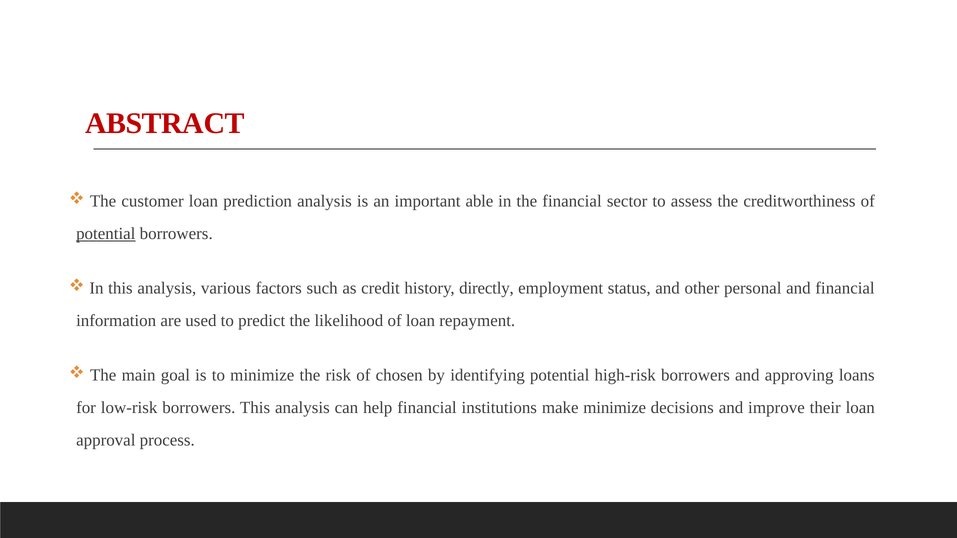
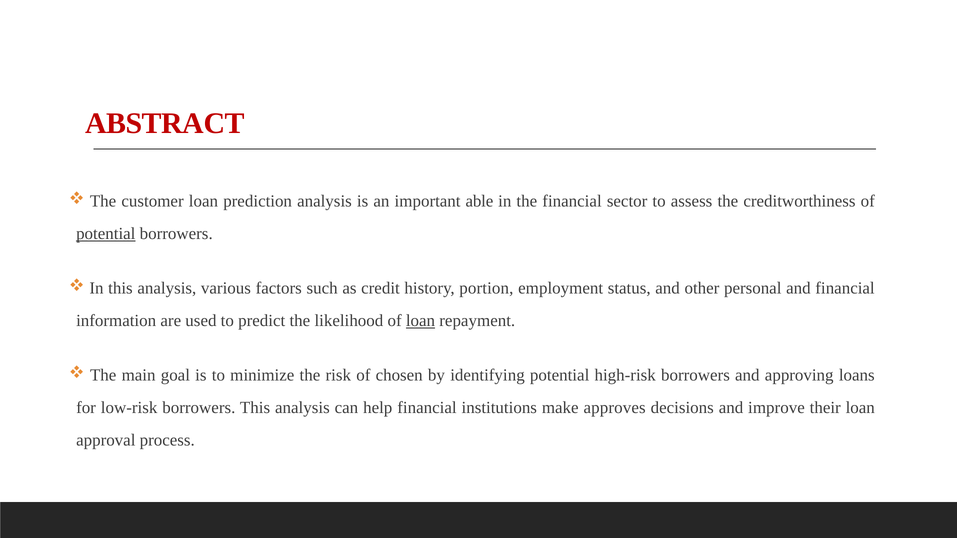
directly: directly -> portion
loan at (420, 321) underline: none -> present
make minimize: minimize -> approves
